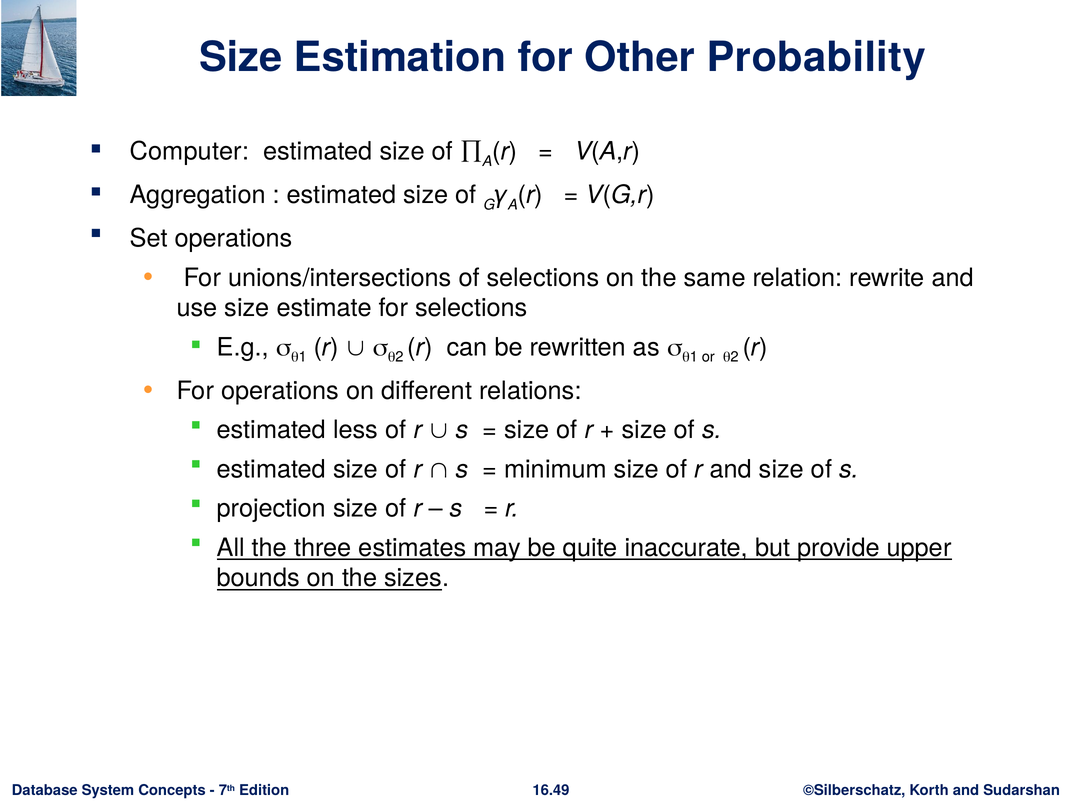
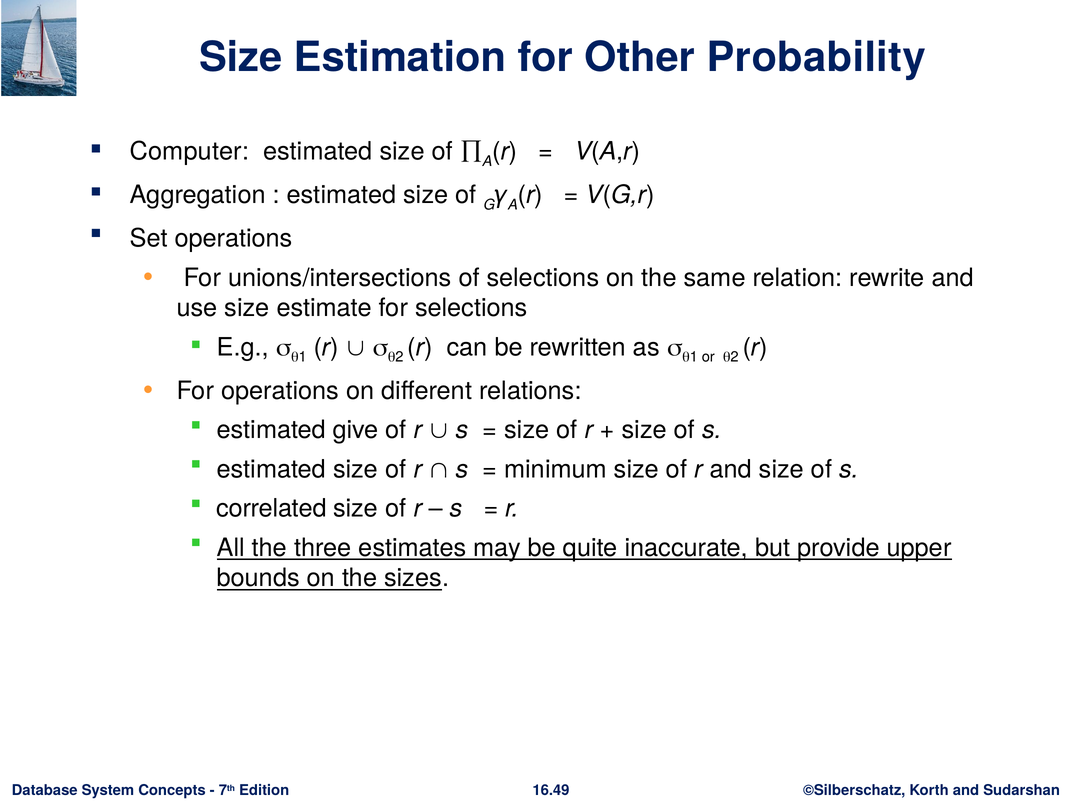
less: less -> give
projection: projection -> correlated
